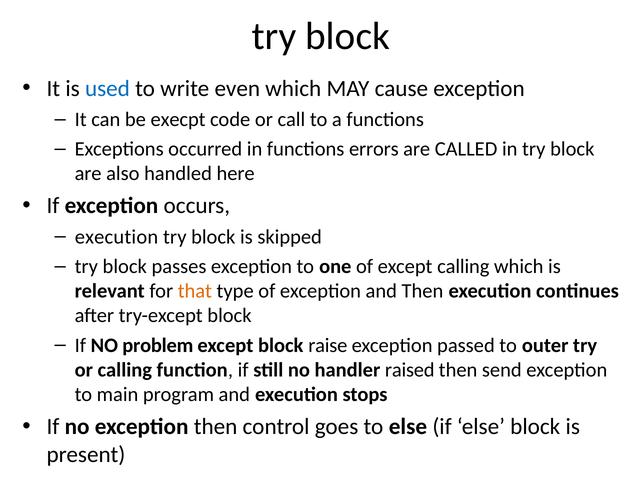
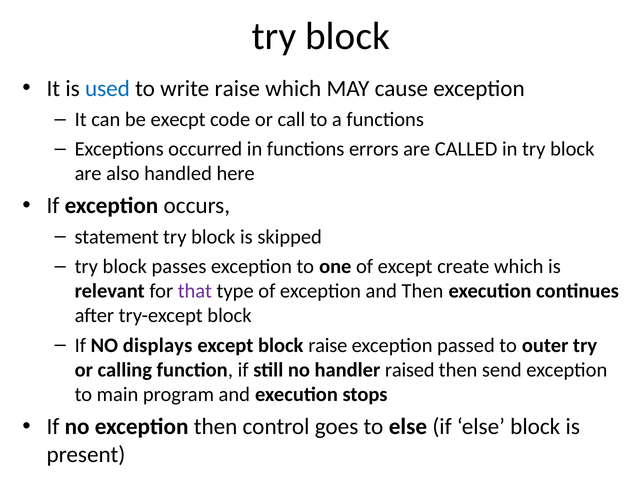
write even: even -> raise
execution at (116, 237): execution -> statement
except calling: calling -> create
that colour: orange -> purple
problem: problem -> displays
